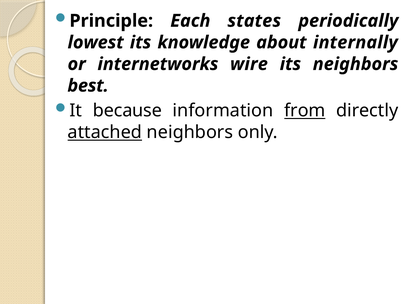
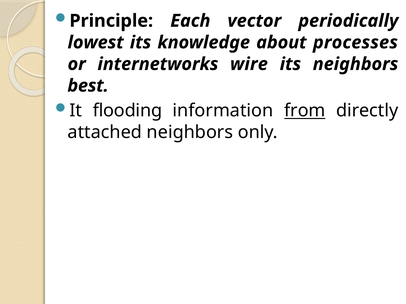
states: states -> vector
internally: internally -> processes
because: because -> flooding
attached underline: present -> none
